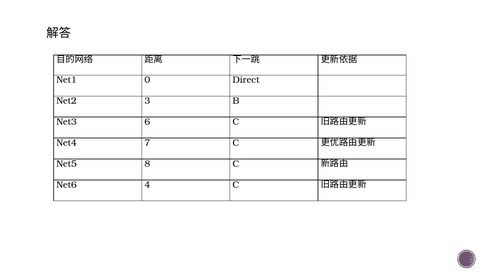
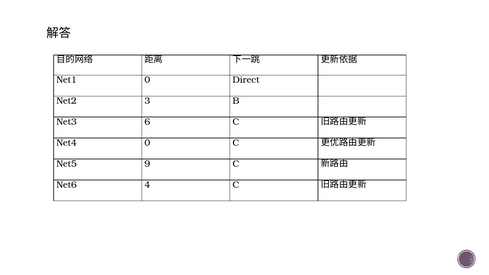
Net4 7: 7 -> 0
8: 8 -> 9
